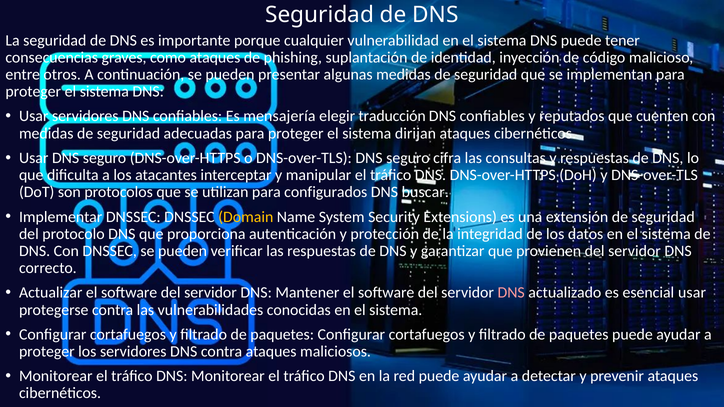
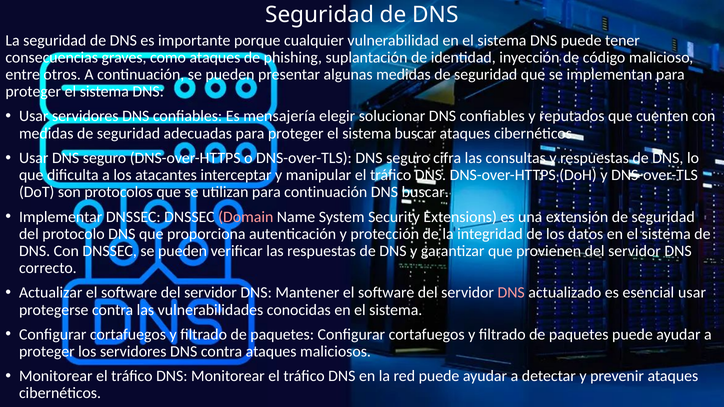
traducción: traducción -> solucionar
sistema dirijan: dirijan -> buscar
para configurados: configurados -> continuación
Domain colour: yellow -> pink
